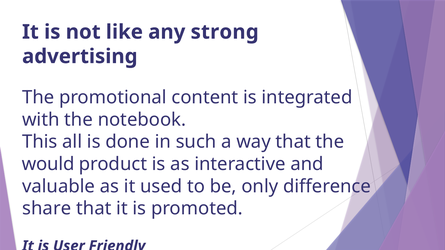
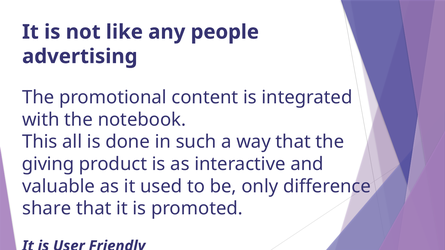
strong: strong -> people
would: would -> giving
